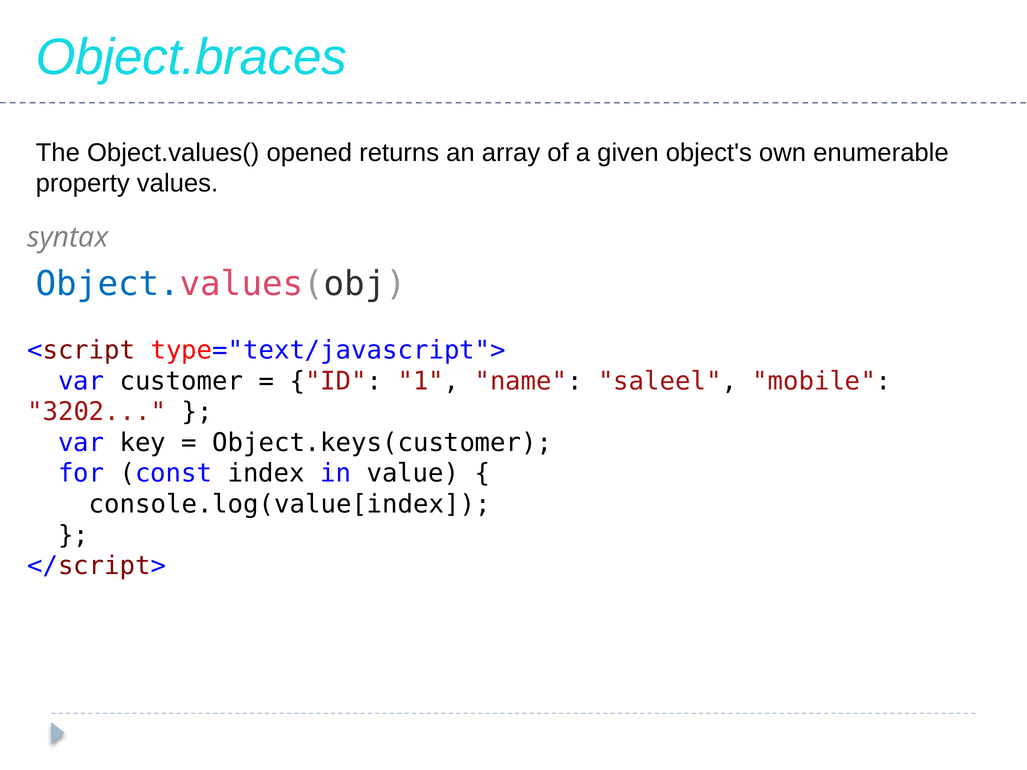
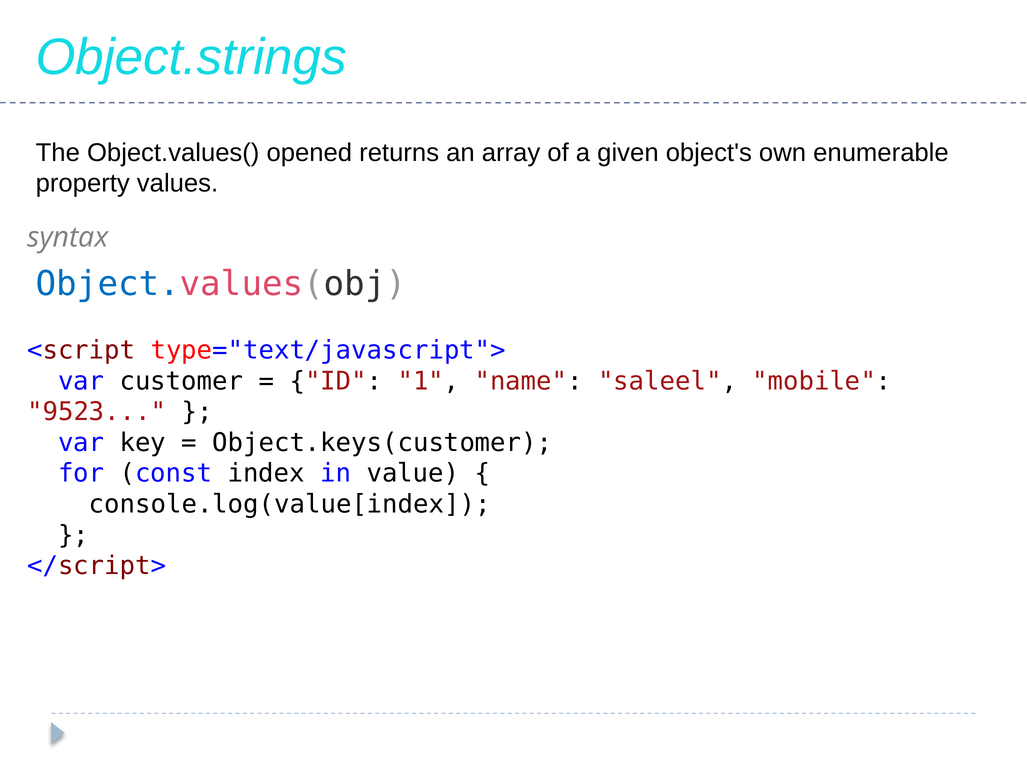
Object.braces: Object.braces -> Object.strings
3202: 3202 -> 9523
